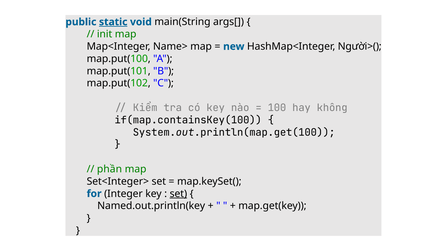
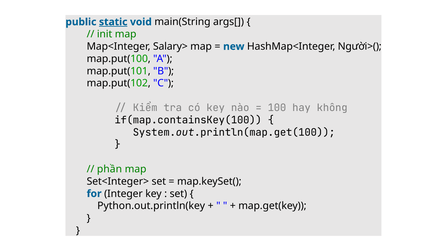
Name>: Name> -> Salary>
set at (178, 194) underline: present -> none
Named.out.println(key: Named.out.println(key -> Python.out.println(key
